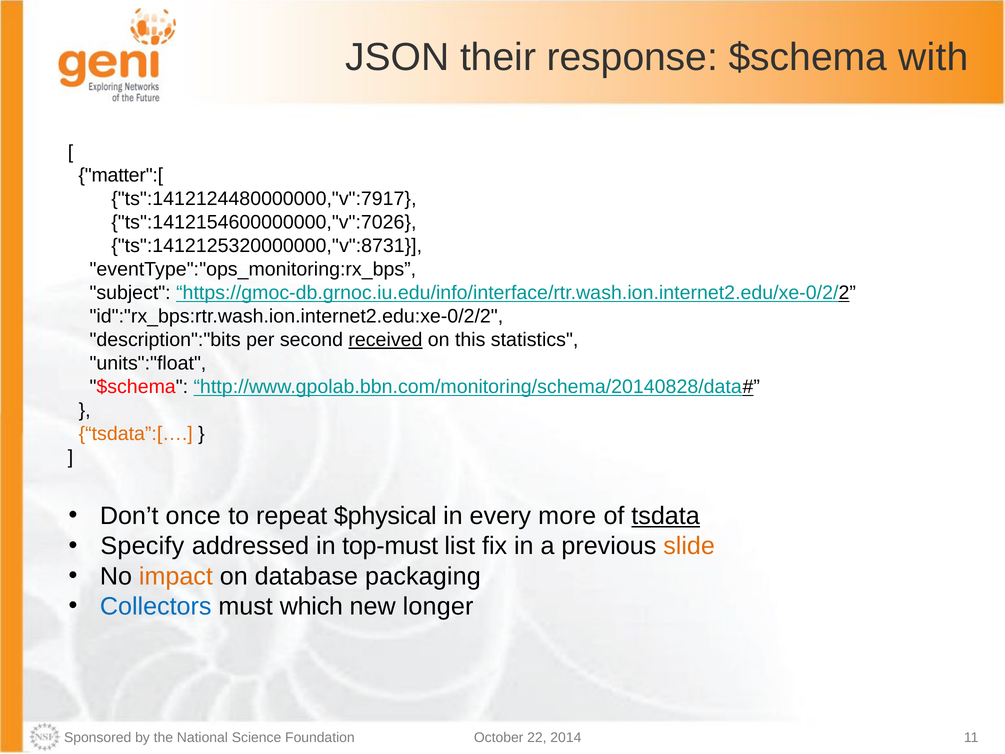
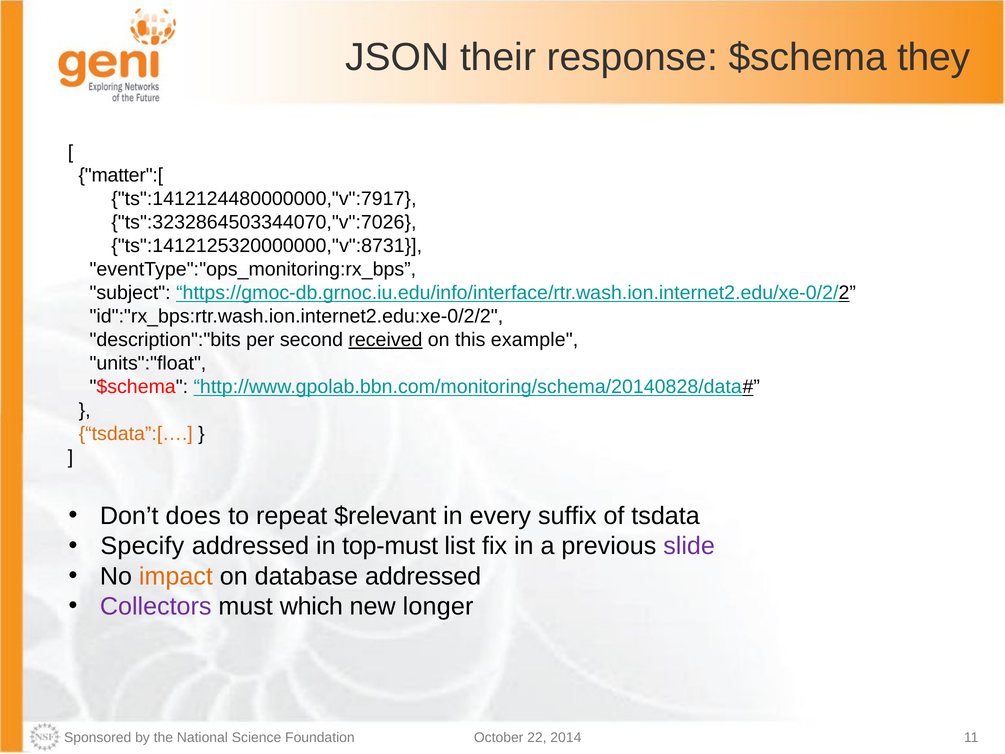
with: with -> they
ts":1412154600000000,"v":7026: ts":1412154600000000,"v":7026 -> ts":3232864503344070,"v":7026
statistics: statistics -> example
once: once -> does
$physical: $physical -> $relevant
more: more -> suffix
tsdata underline: present -> none
slide colour: orange -> purple
database packaging: packaging -> addressed
Collectors colour: blue -> purple
